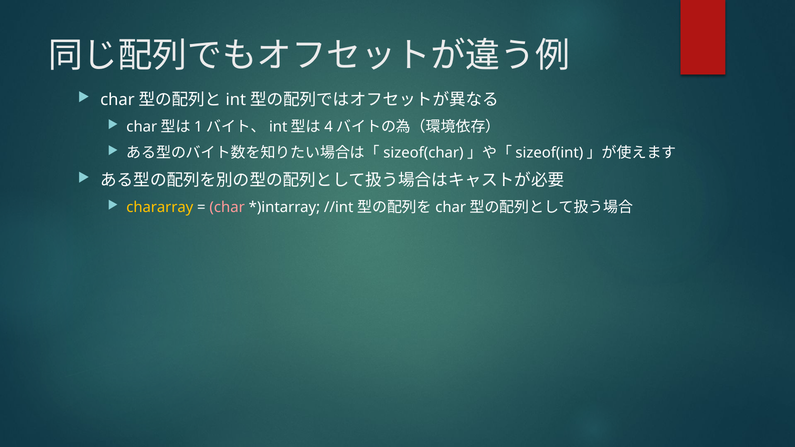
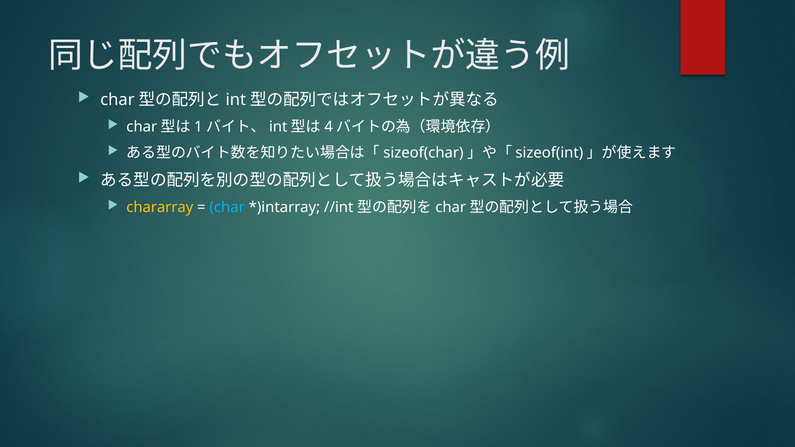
char at (227, 207) colour: pink -> light blue
